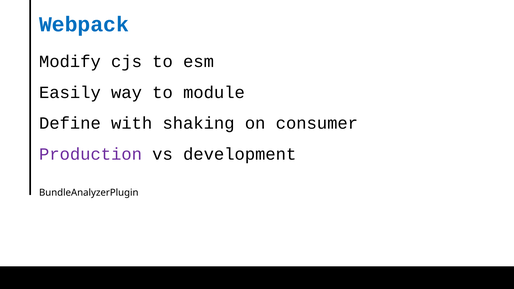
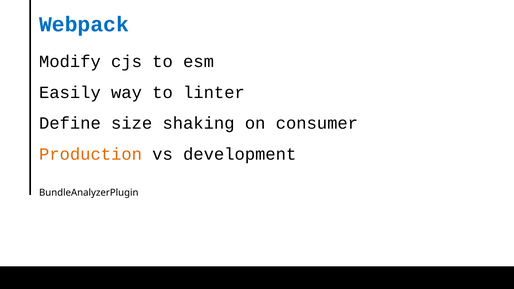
module: module -> linter
with: with -> size
Production colour: purple -> orange
